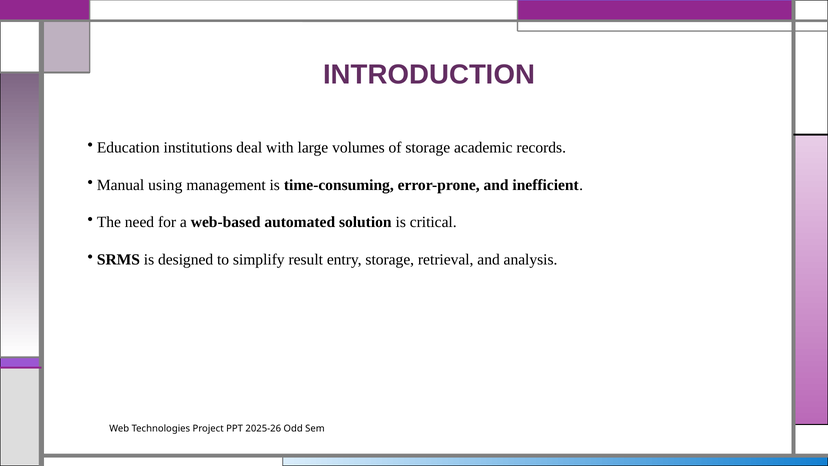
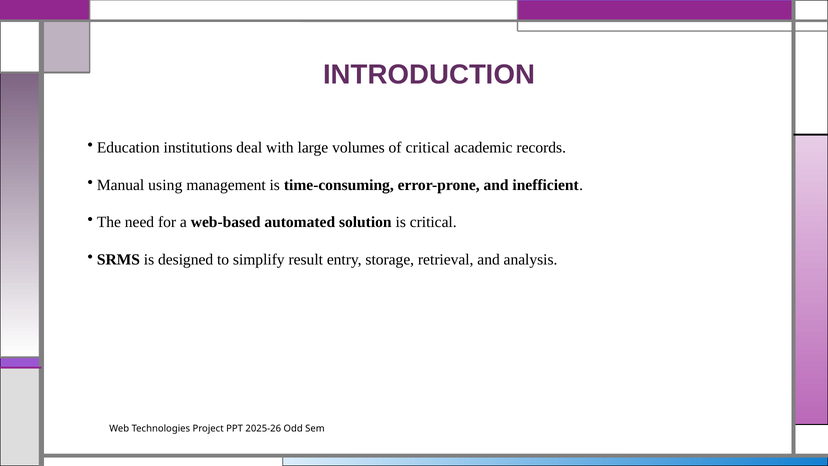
of storage: storage -> critical
